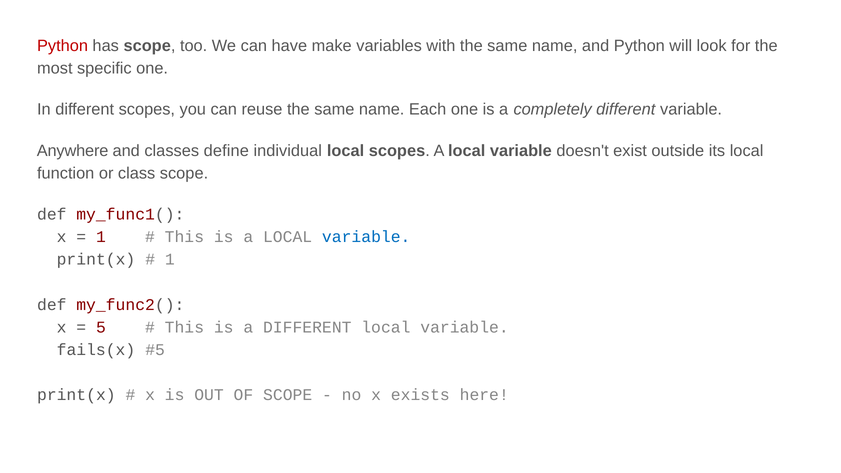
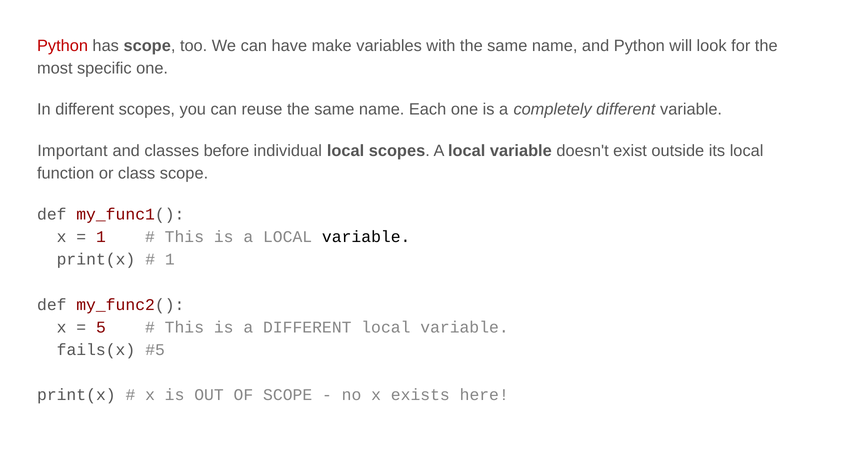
Anywhere: Anywhere -> Important
define: define -> before
variable at (366, 237) colour: blue -> black
